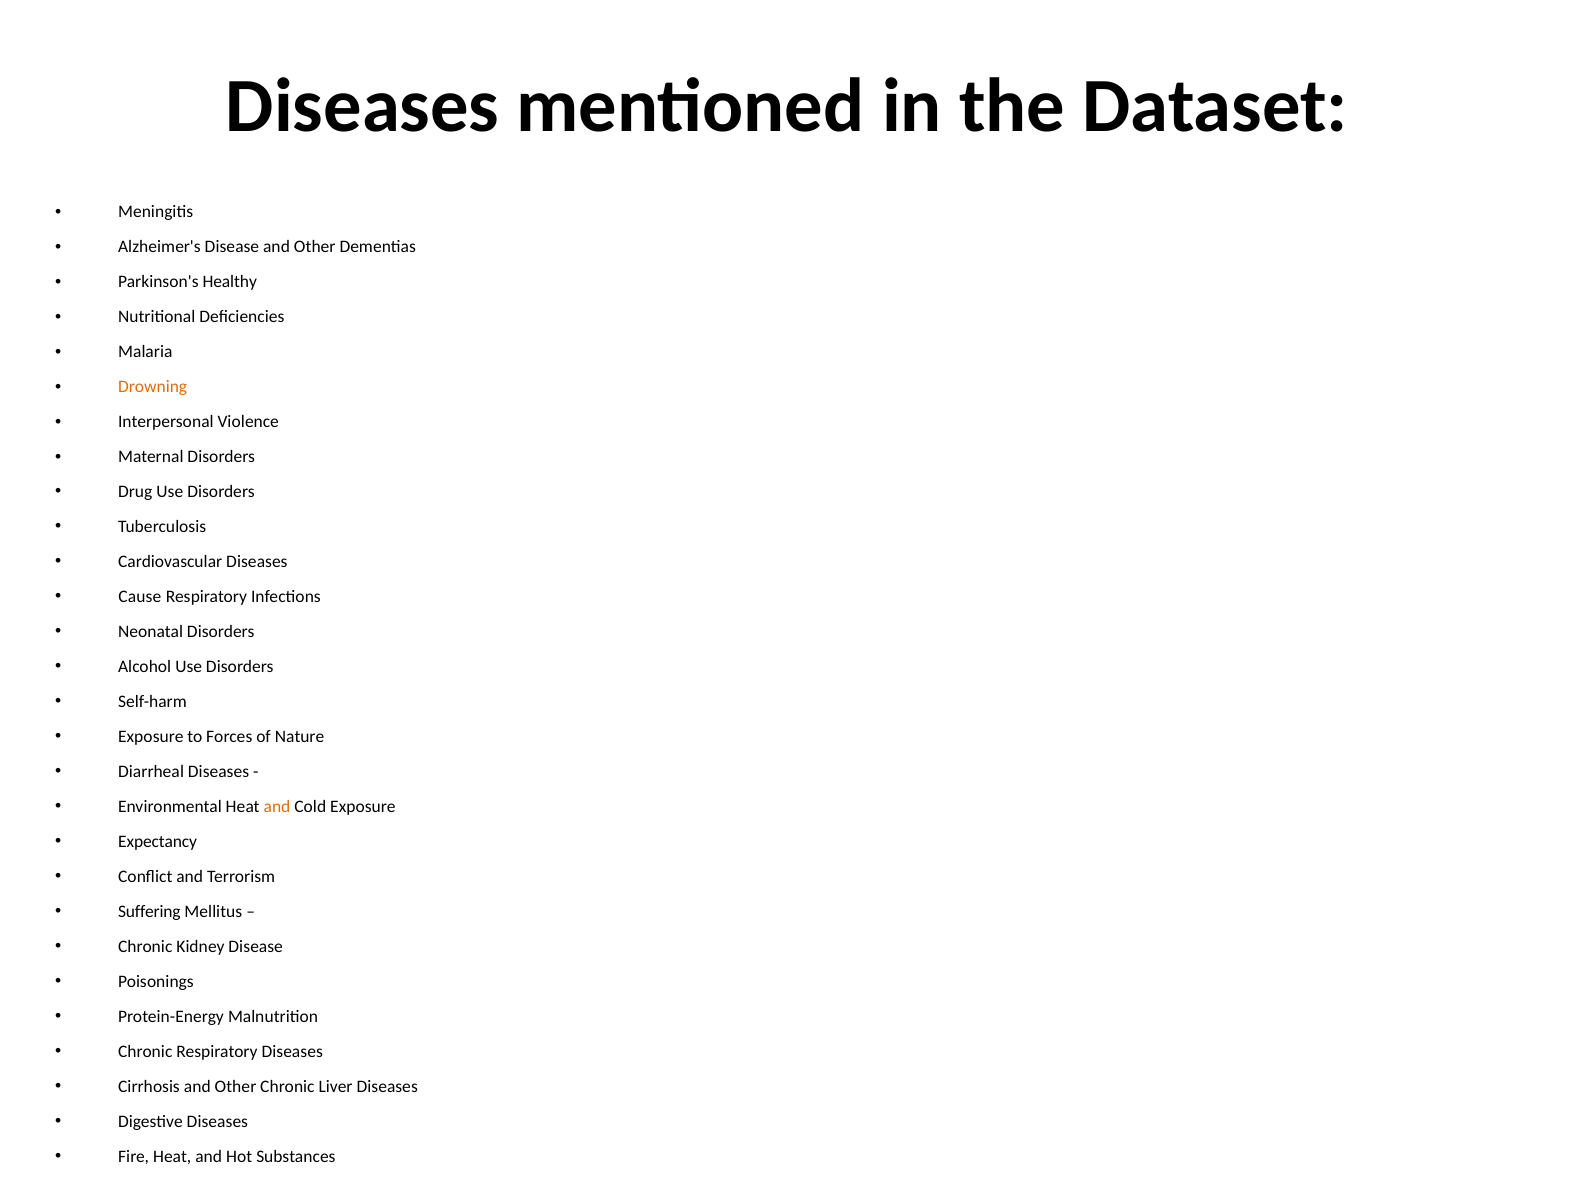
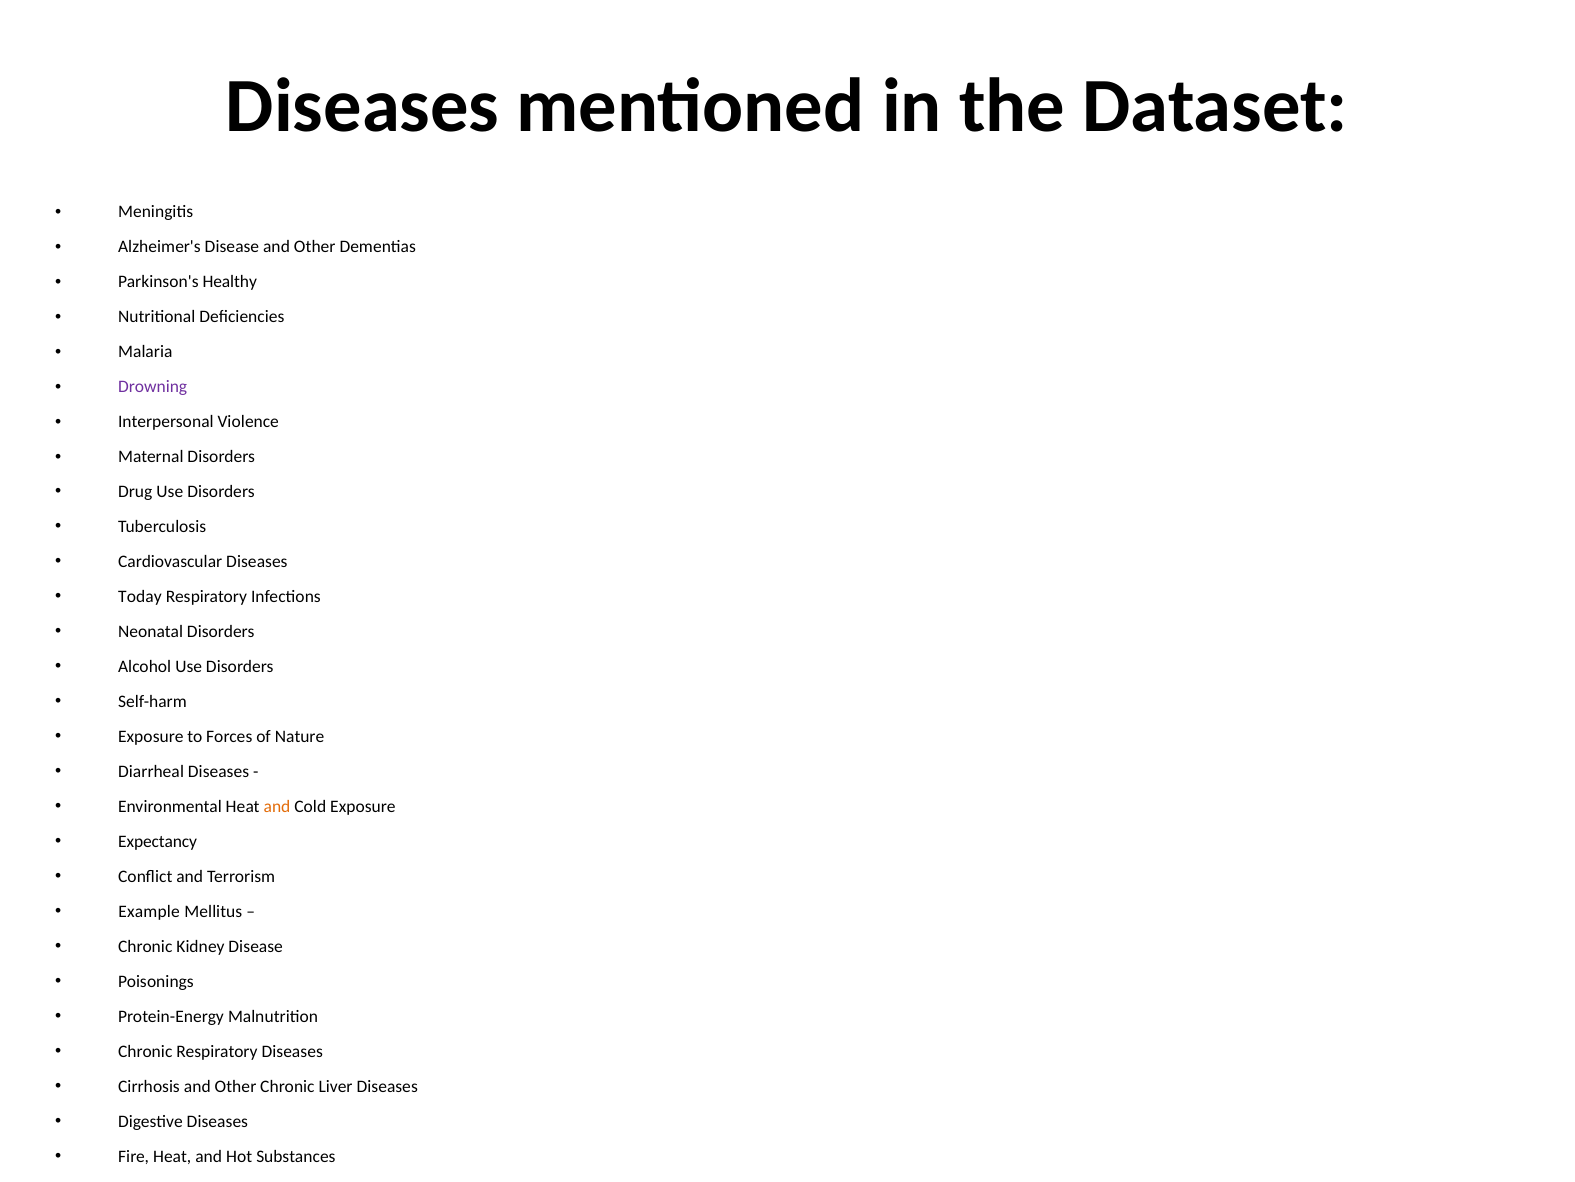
Drowning colour: orange -> purple
Cause: Cause -> Today
Suffering: Suffering -> Example
